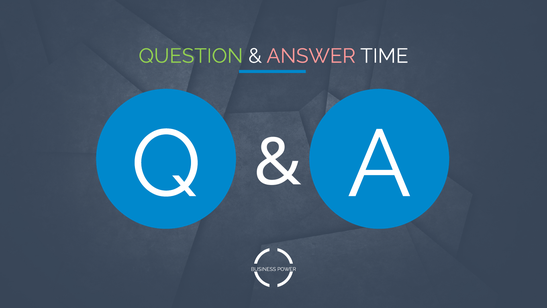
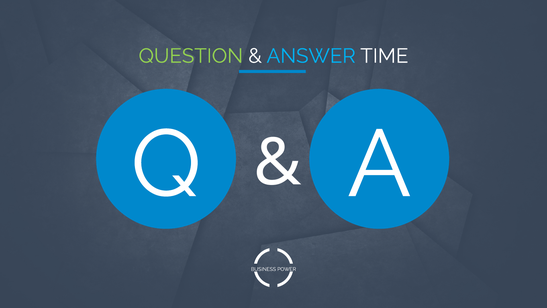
ANSWER colour: pink -> light blue
